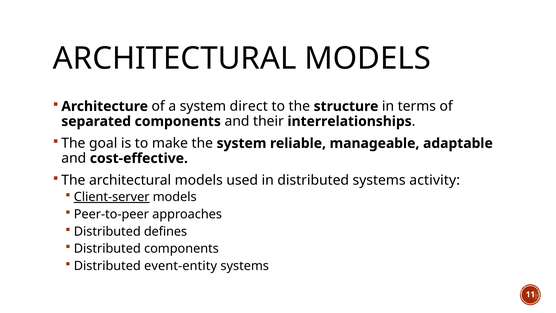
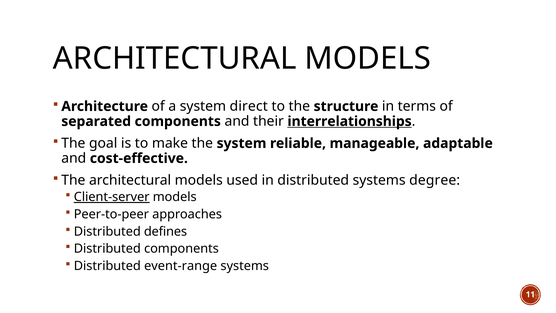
interrelationships underline: none -> present
activity: activity -> degree
event-entity: event-entity -> event-range
